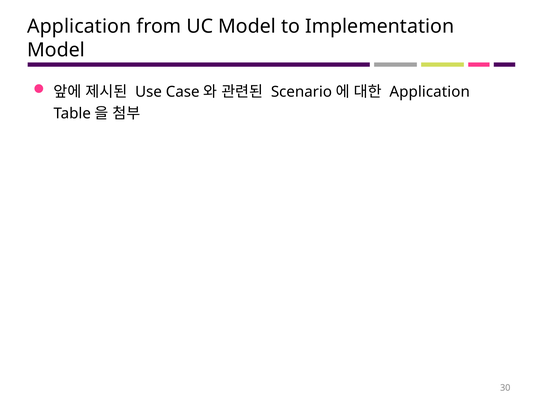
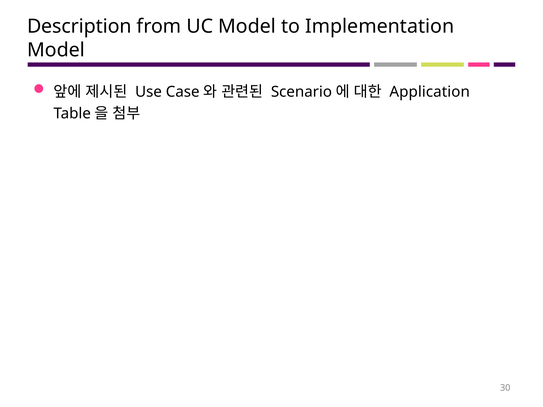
Application at (79, 26): Application -> Description
